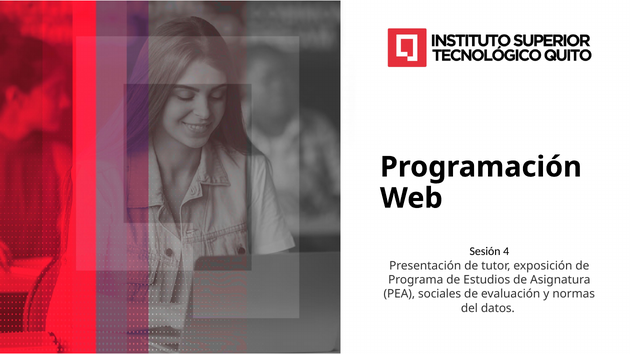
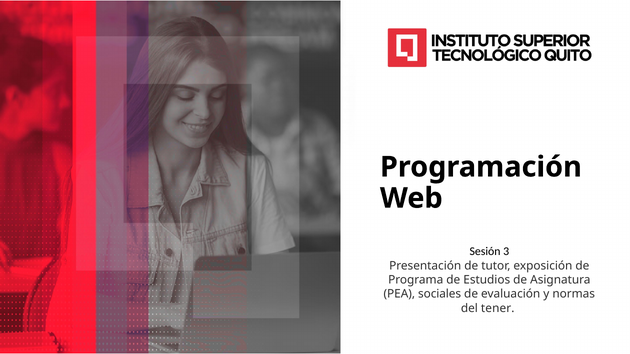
4: 4 -> 3
datos: datos -> tener
